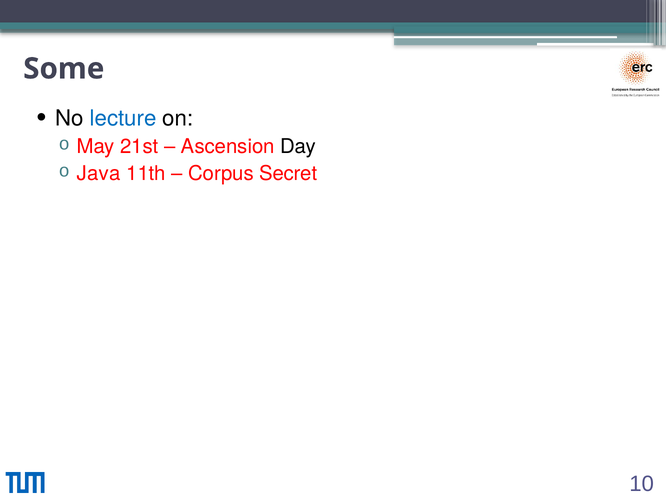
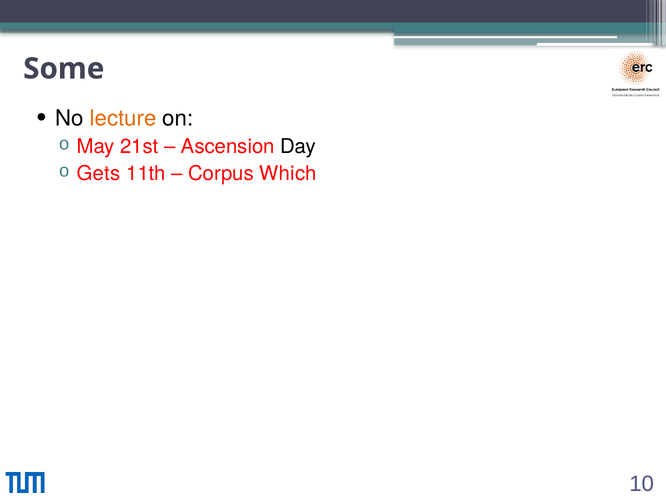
lecture colour: blue -> orange
Java: Java -> Gets
Secret: Secret -> Which
